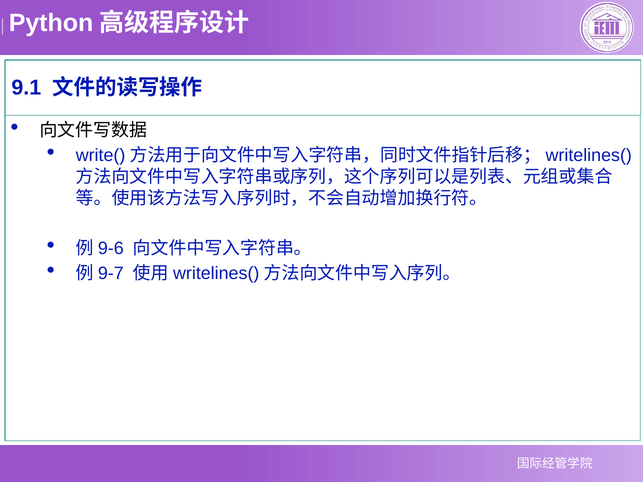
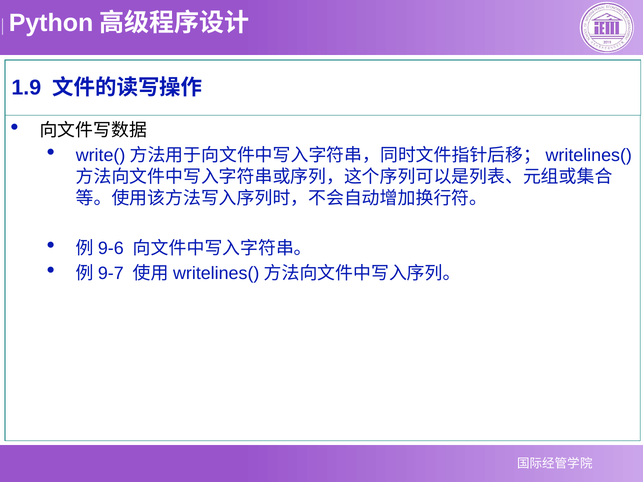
9.1: 9.1 -> 1.9
